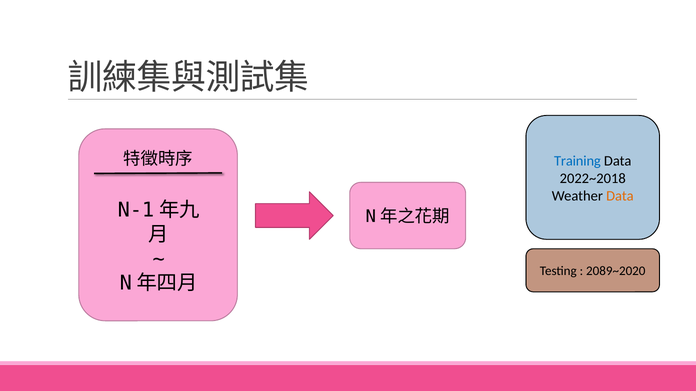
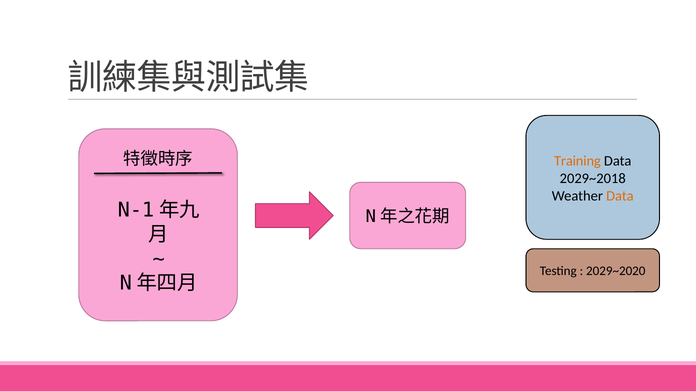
Training colour: blue -> orange
2022~2018: 2022~2018 -> 2029~2018
2089~2020: 2089~2020 -> 2029~2020
